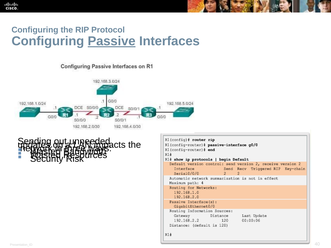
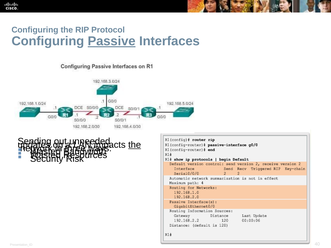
the at (135, 145) underline: none -> present
